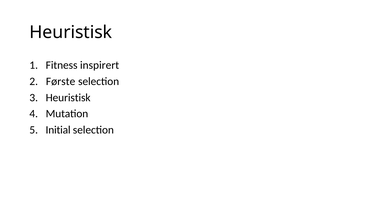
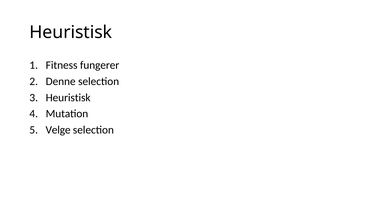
inspirert: inspirert -> fungerer
Første: Første -> Denne
Initial: Initial -> Velge
